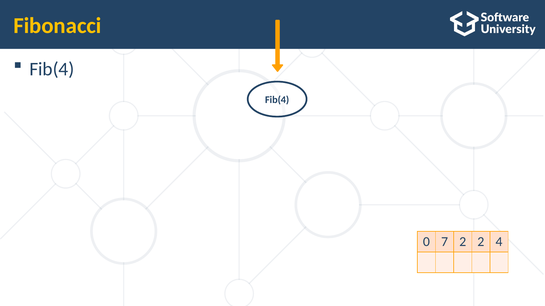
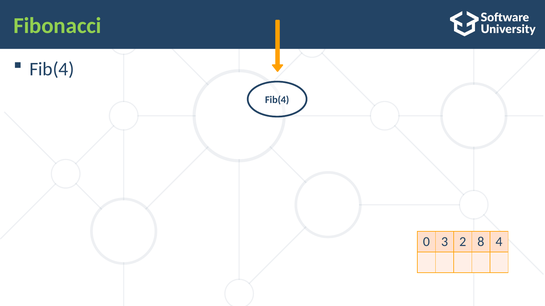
Fibonacci colour: yellow -> light green
7: 7 -> 3
2 2: 2 -> 8
